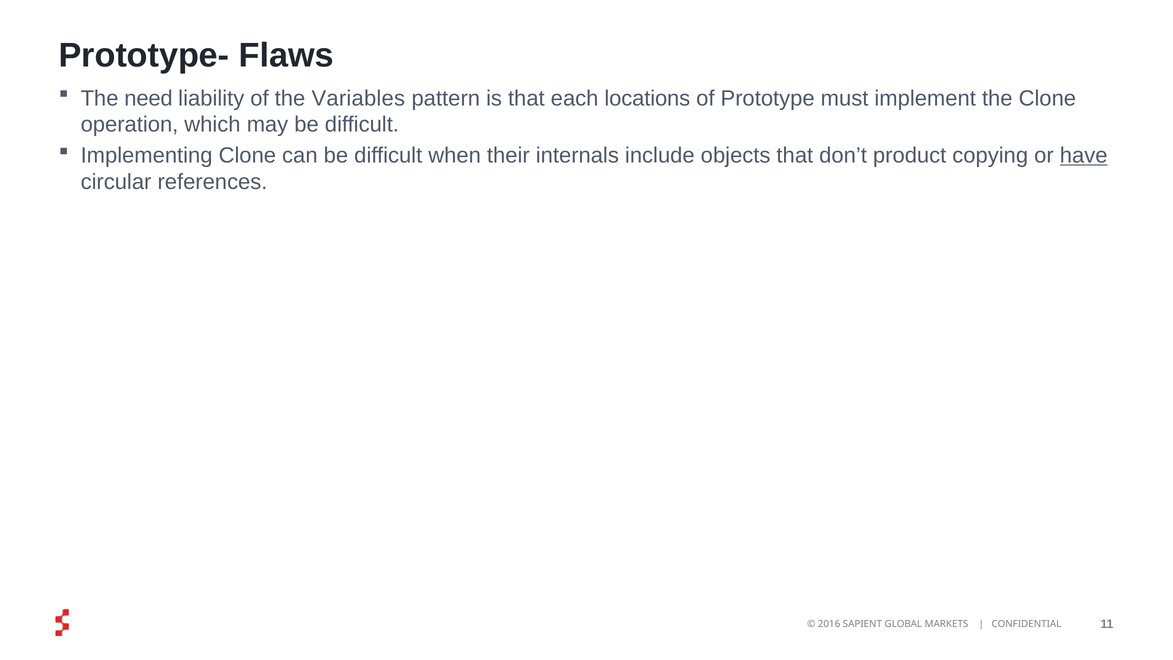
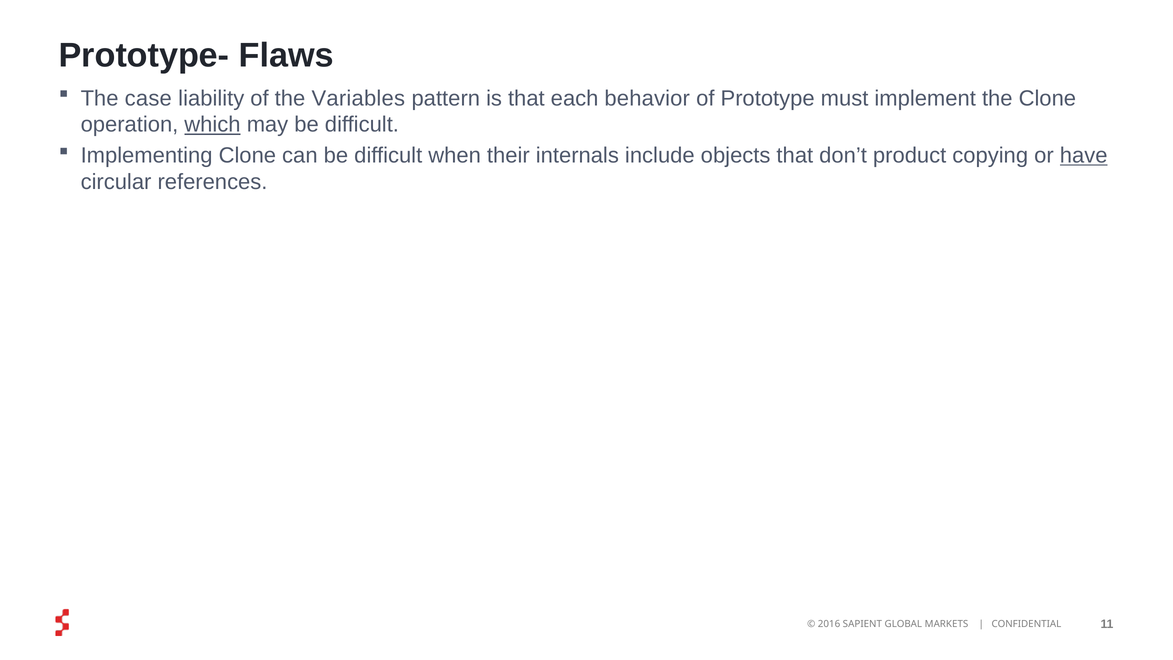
need: need -> case
locations: locations -> behavior
which underline: none -> present
